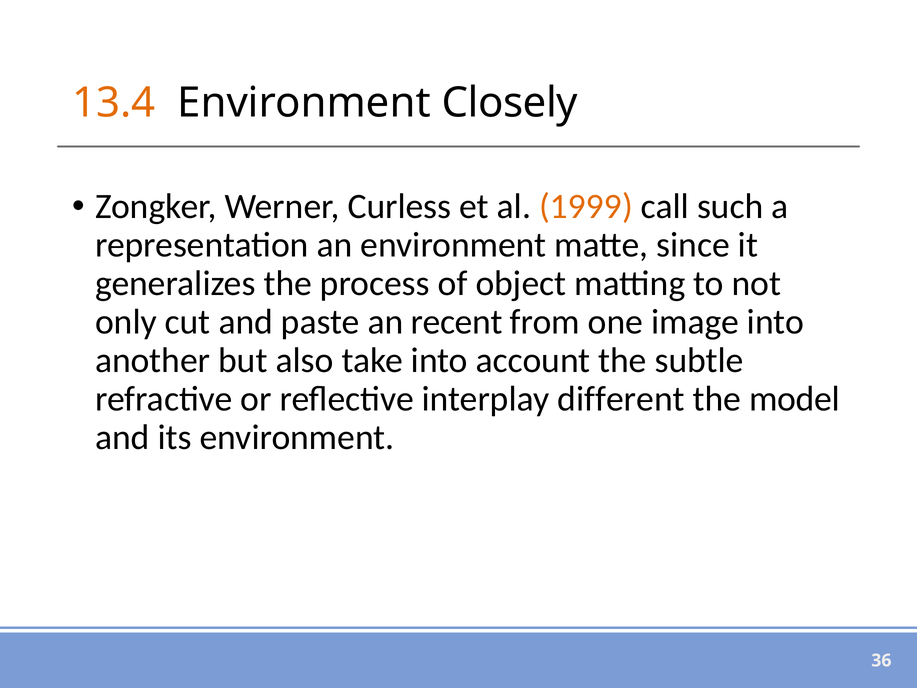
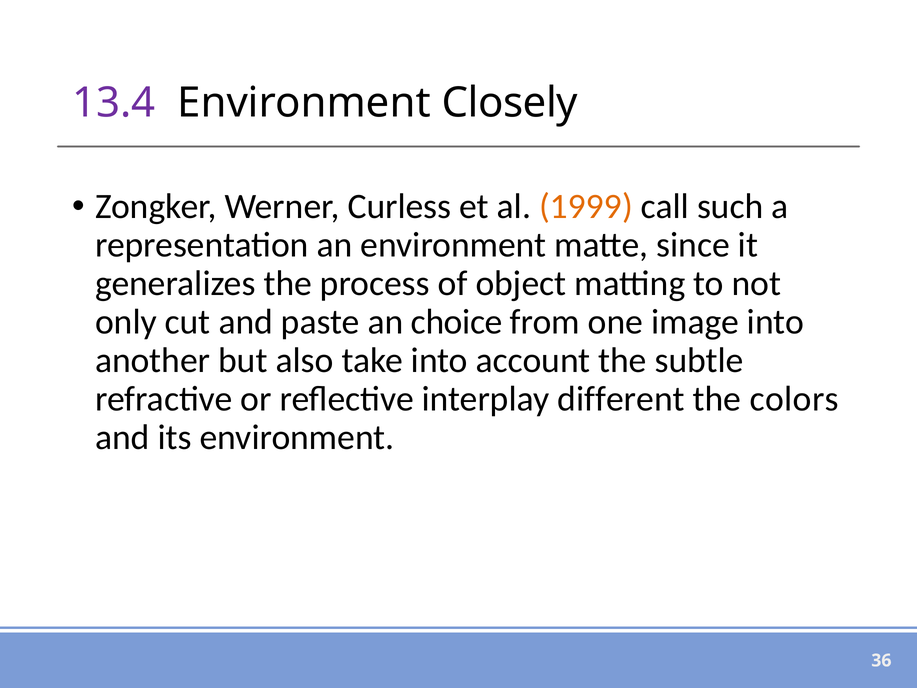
13.4 colour: orange -> purple
recent: recent -> choice
model: model -> colors
